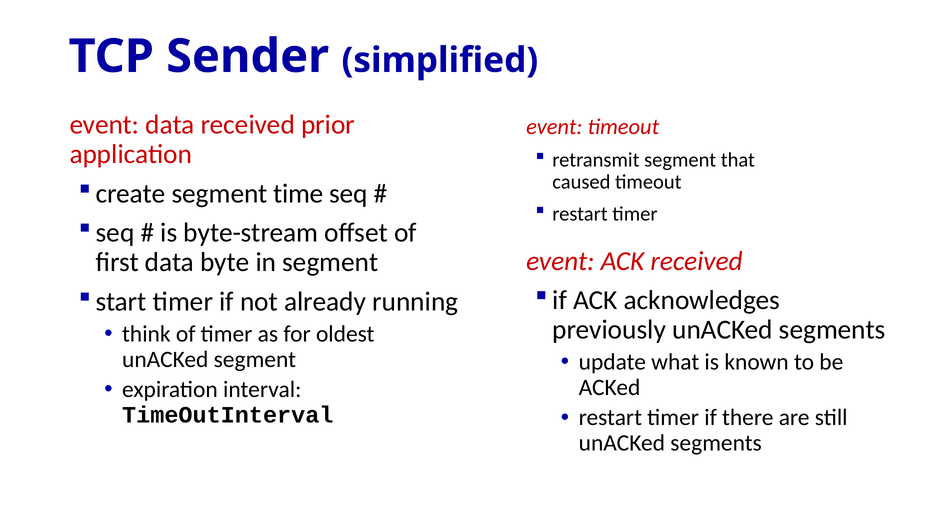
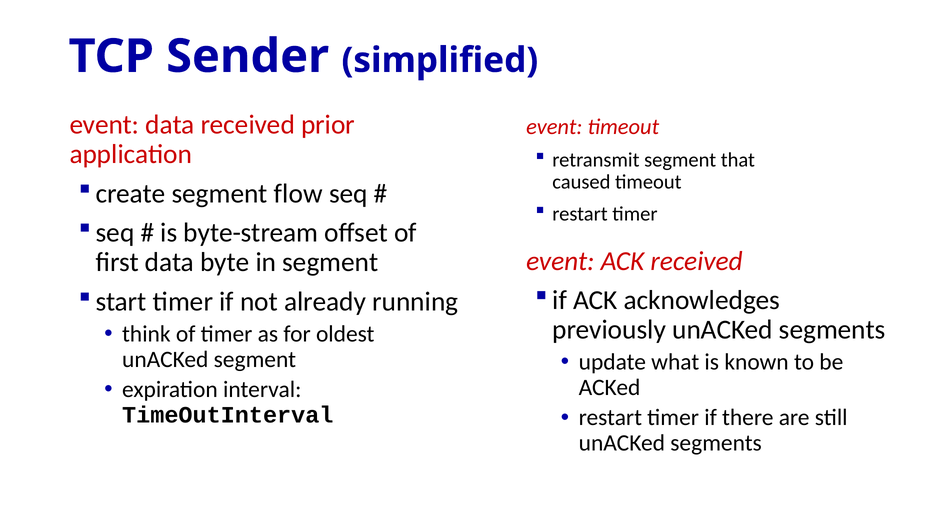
time: time -> flow
